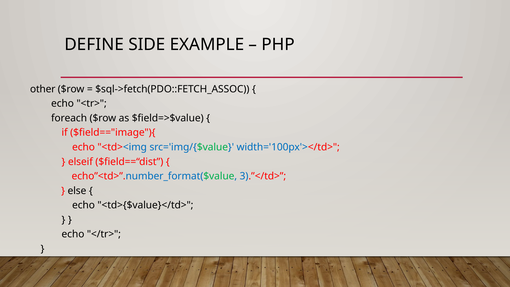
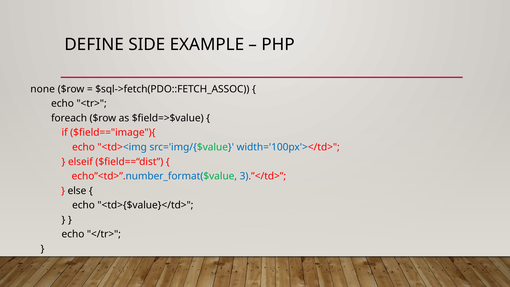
other: other -> none
